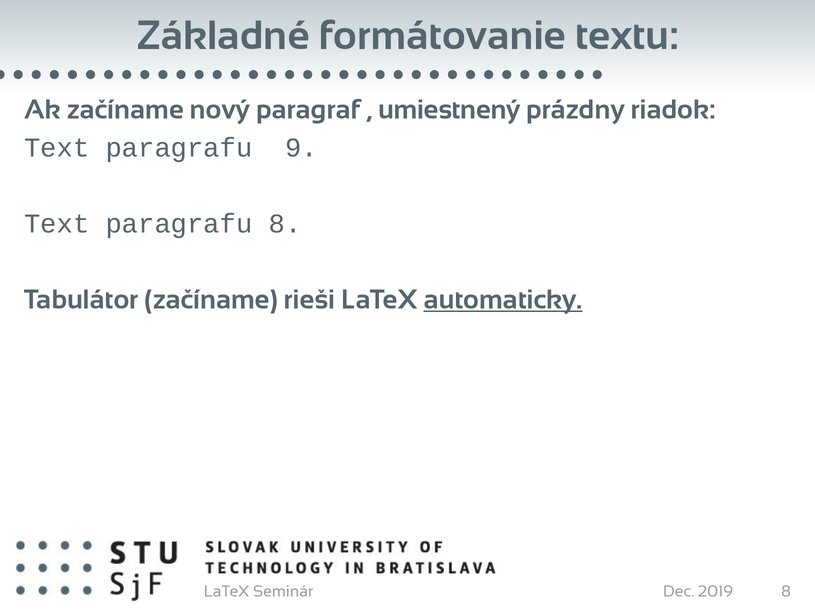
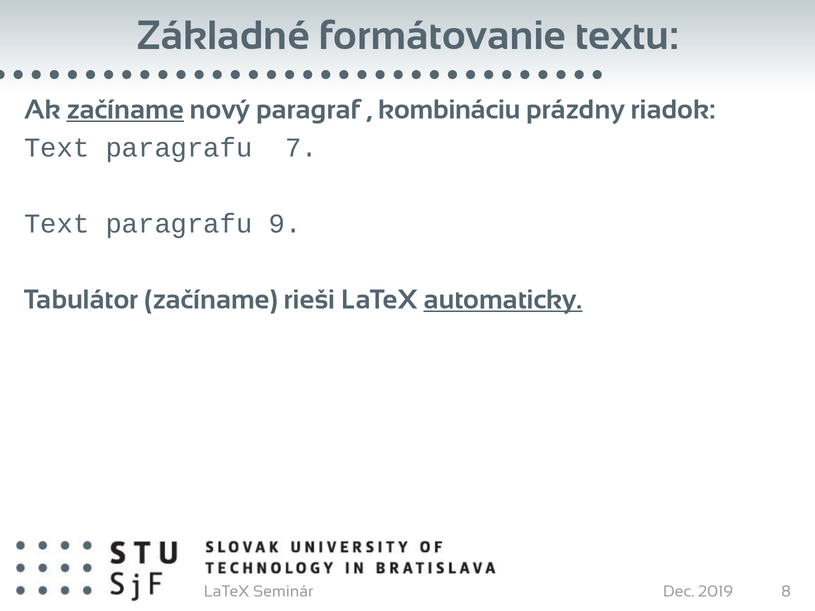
začíname at (125, 110) underline: none -> present
umiestnený: umiestnený -> kombináciu
9: 9 -> 7
paragrafu 8: 8 -> 9
